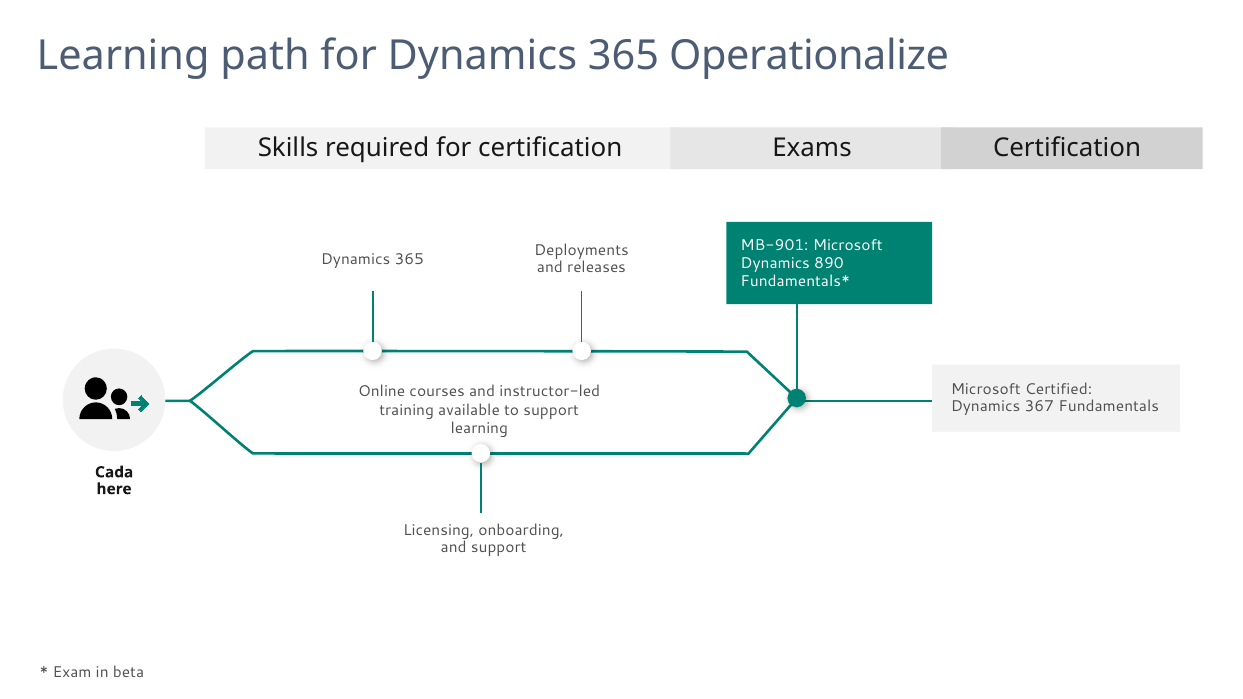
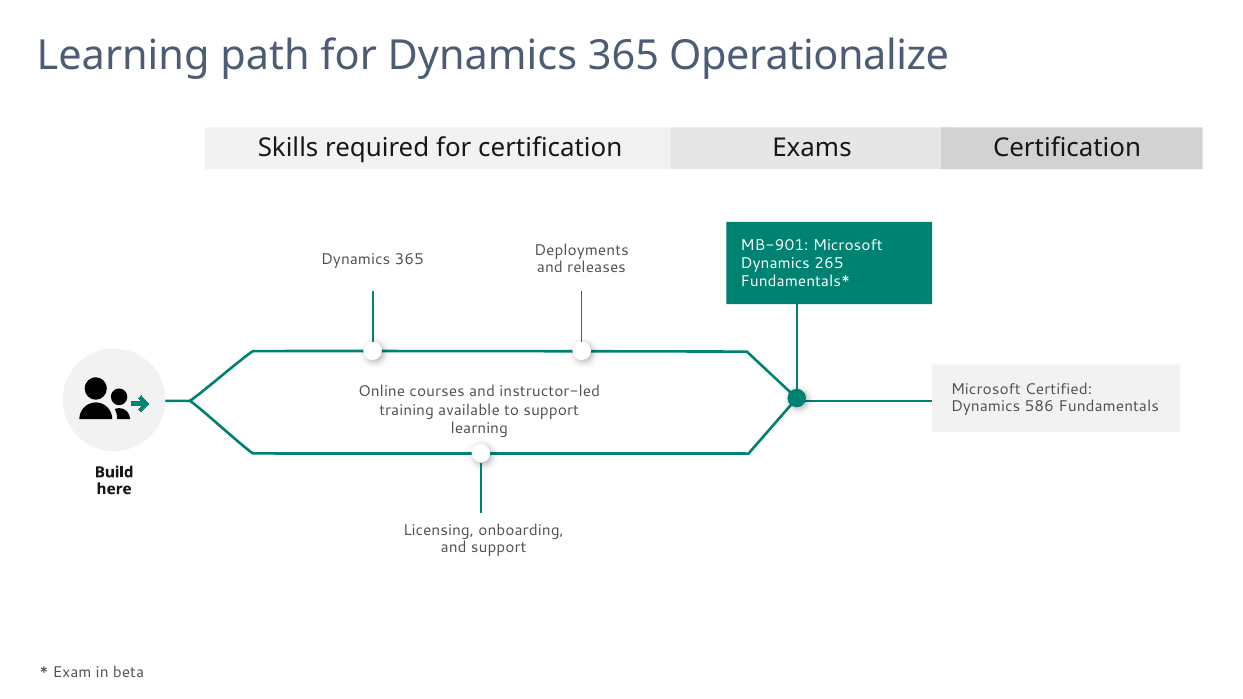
890: 890 -> 265
367: 367 -> 586
Cada: Cada -> Build
